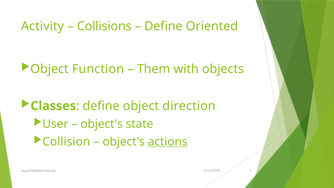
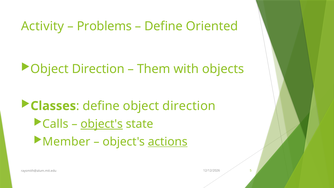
Collisions: Collisions -> Problems
Function at (98, 69): Function -> Direction
User: User -> Calls
object's at (102, 124) underline: none -> present
Collision: Collision -> Member
